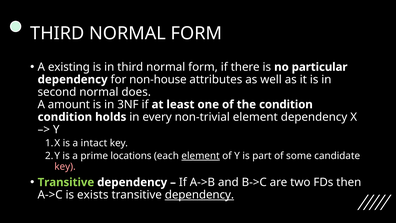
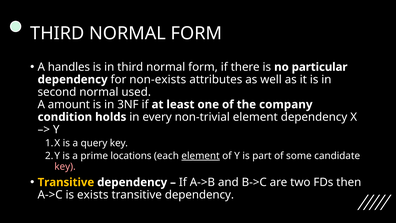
existing: existing -> handles
non-house: non-house -> non-exists
does: does -> used
the condition: condition -> company
intact: intact -> query
Transitive at (66, 182) colour: light green -> yellow
dependency at (199, 195) underline: present -> none
